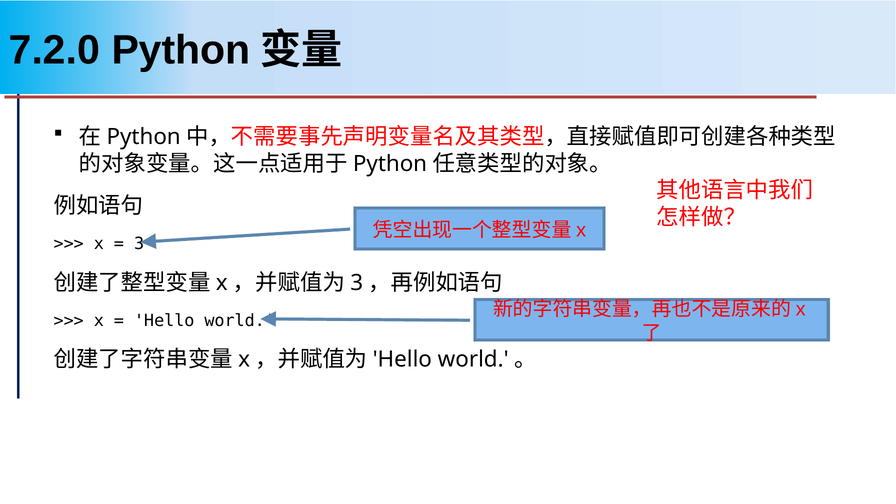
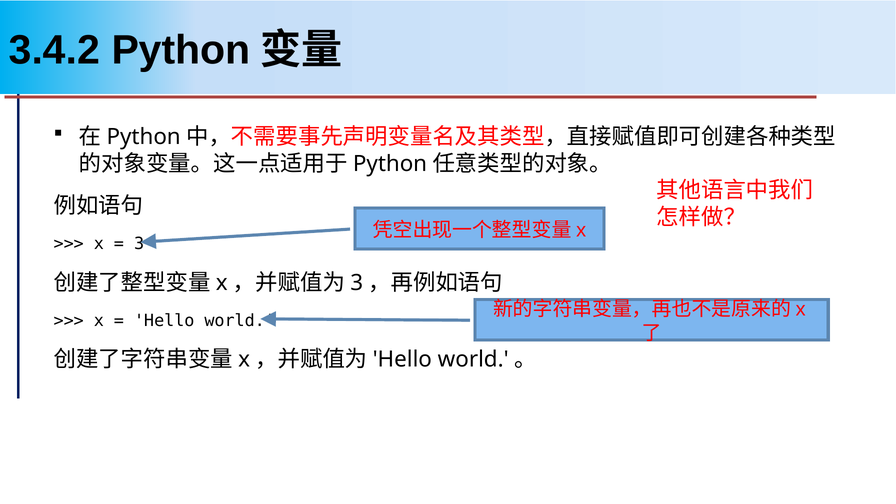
7.2.0: 7.2.0 -> 3.4.2
